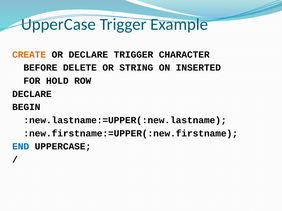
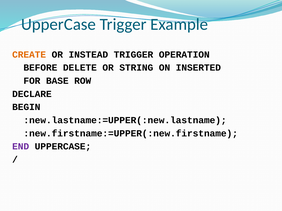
OR DECLARE: DECLARE -> INSTEAD
CHARACTER: CHARACTER -> OPERATION
HOLD: HOLD -> BASE
END colour: blue -> purple
